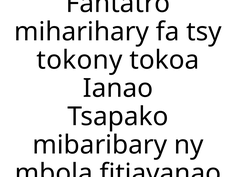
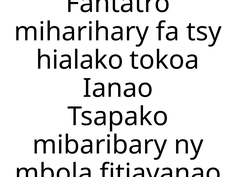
tokony: tokony -> hialako
